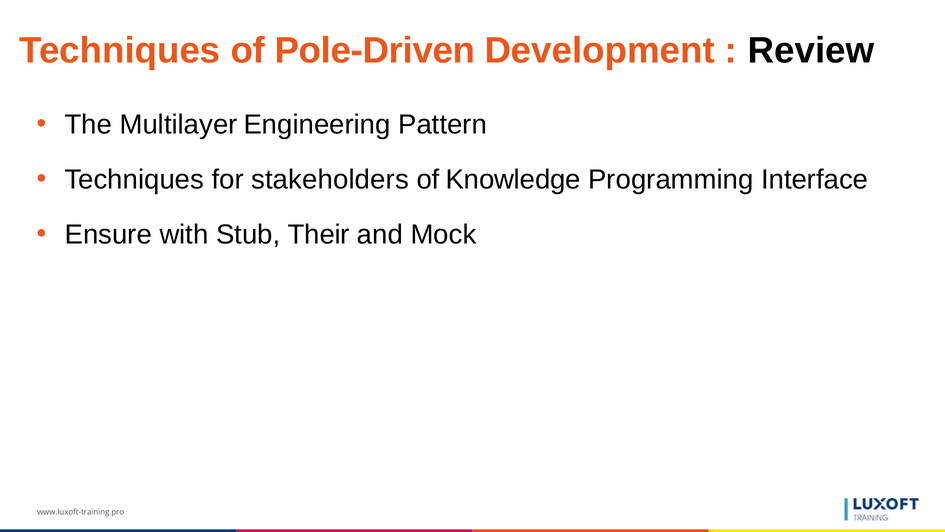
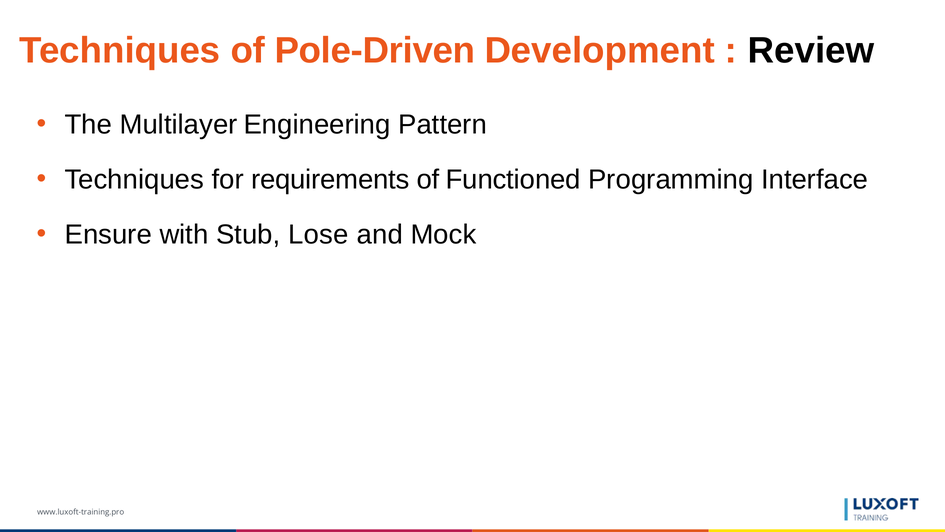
stakeholders: stakeholders -> requirements
Knowledge: Knowledge -> Functioned
Their: Their -> Lose
